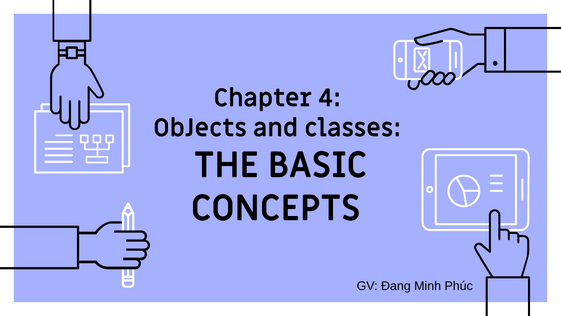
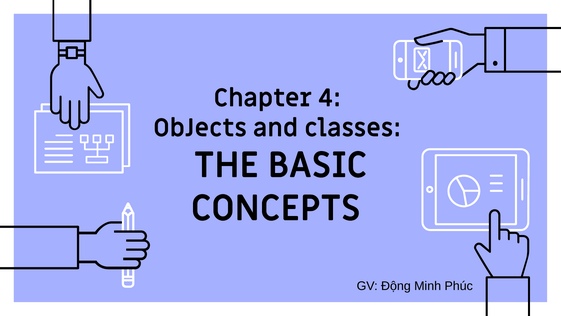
Đang: Đang -> Động
